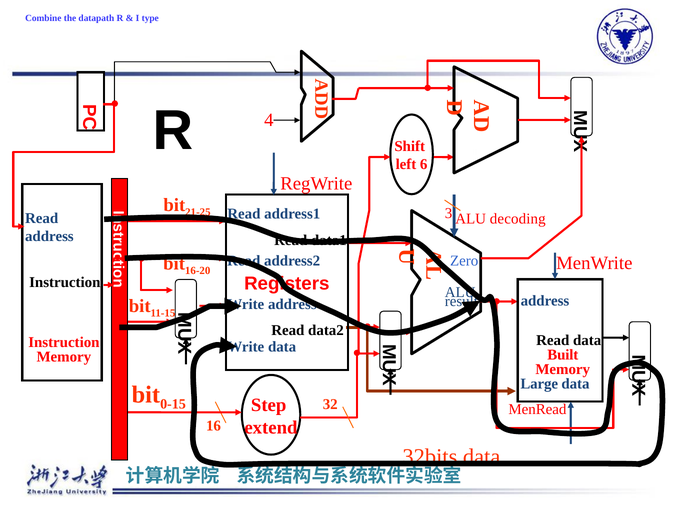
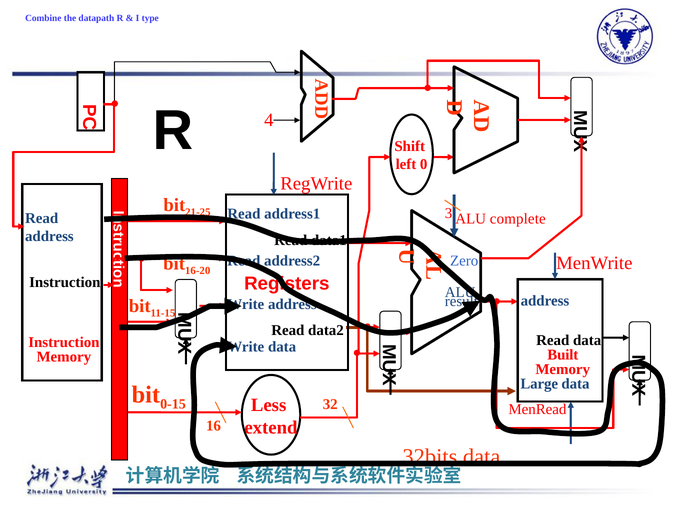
6: 6 -> 0
decoding: decoding -> complete
Step: Step -> Less
